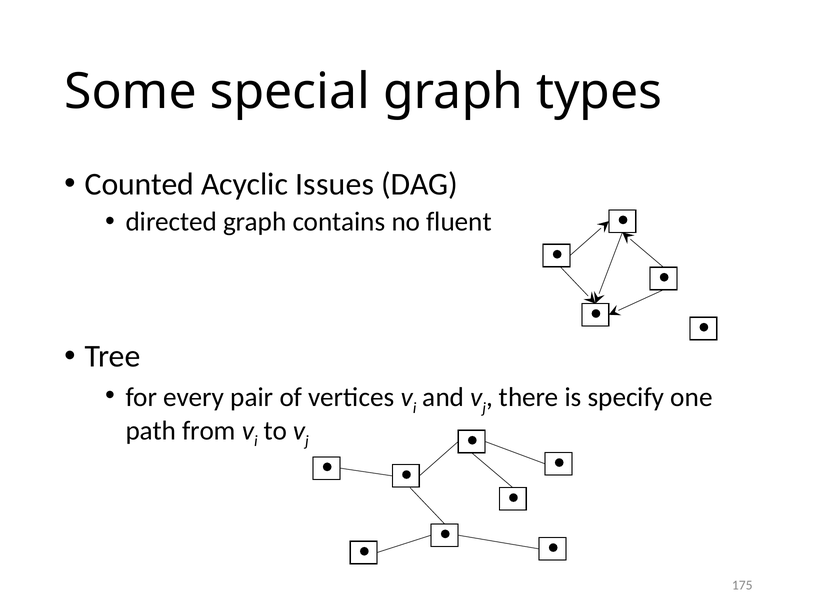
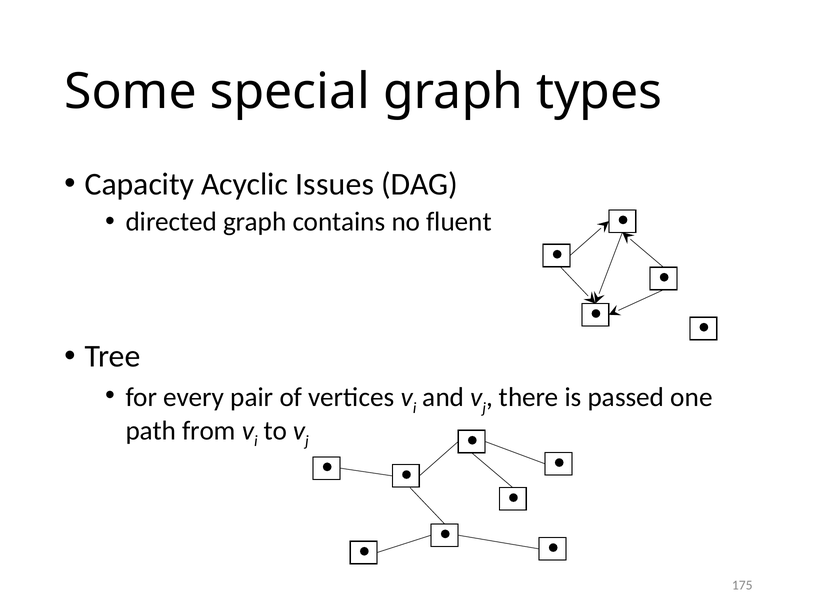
Counted: Counted -> Capacity
specify: specify -> passed
